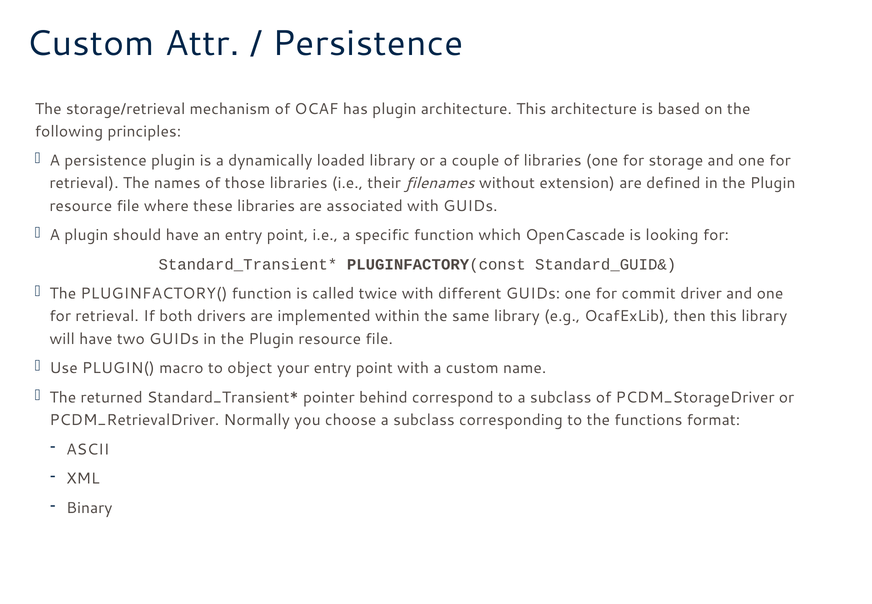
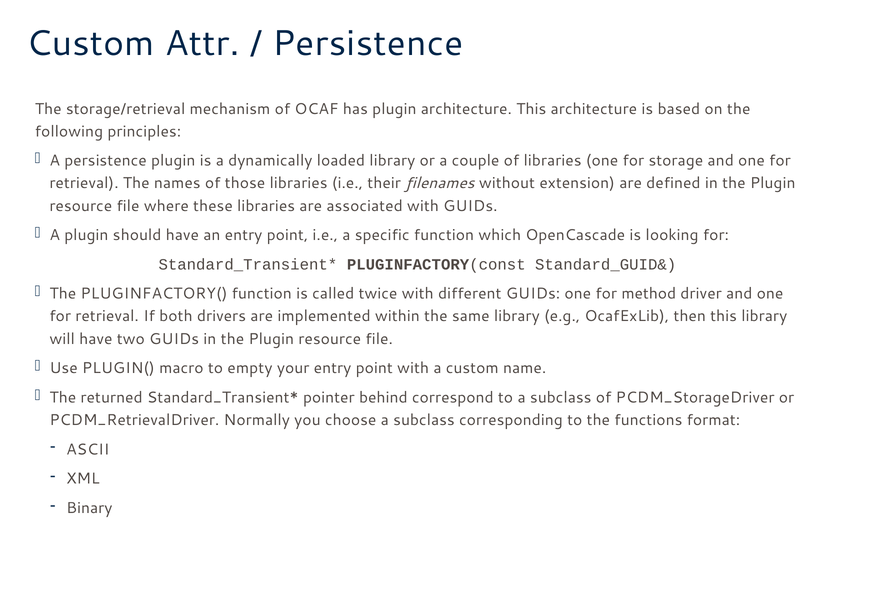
commit: commit -> method
object: object -> empty
